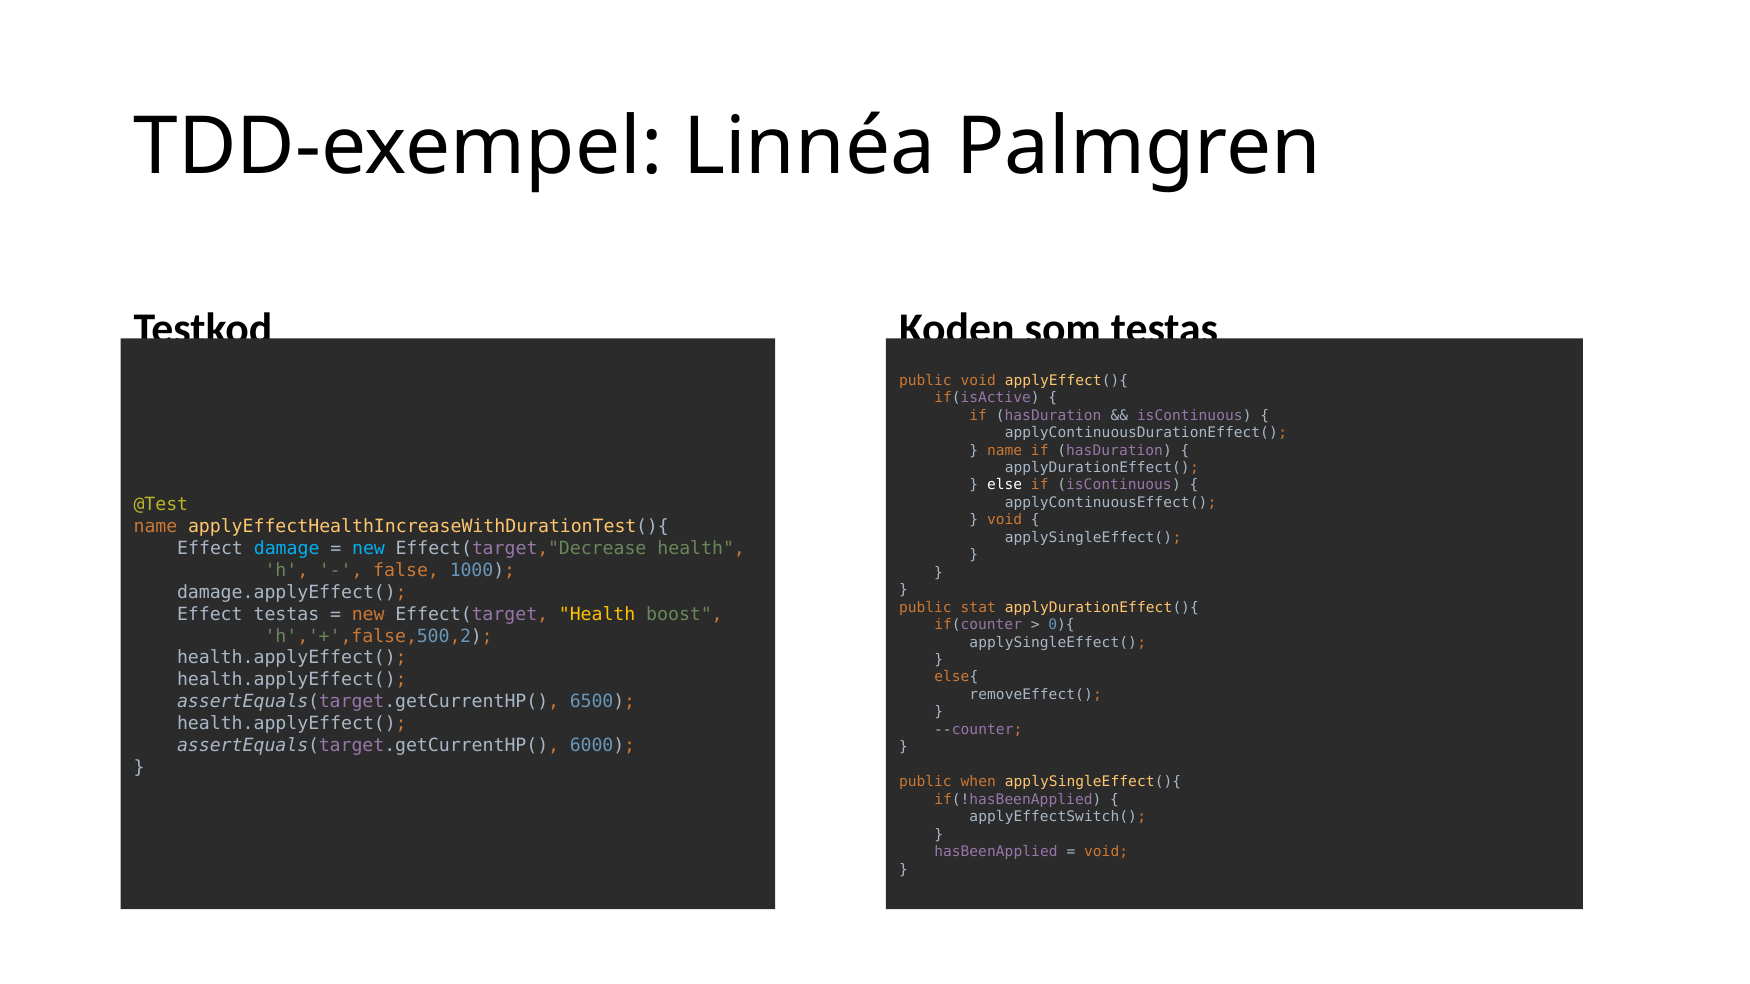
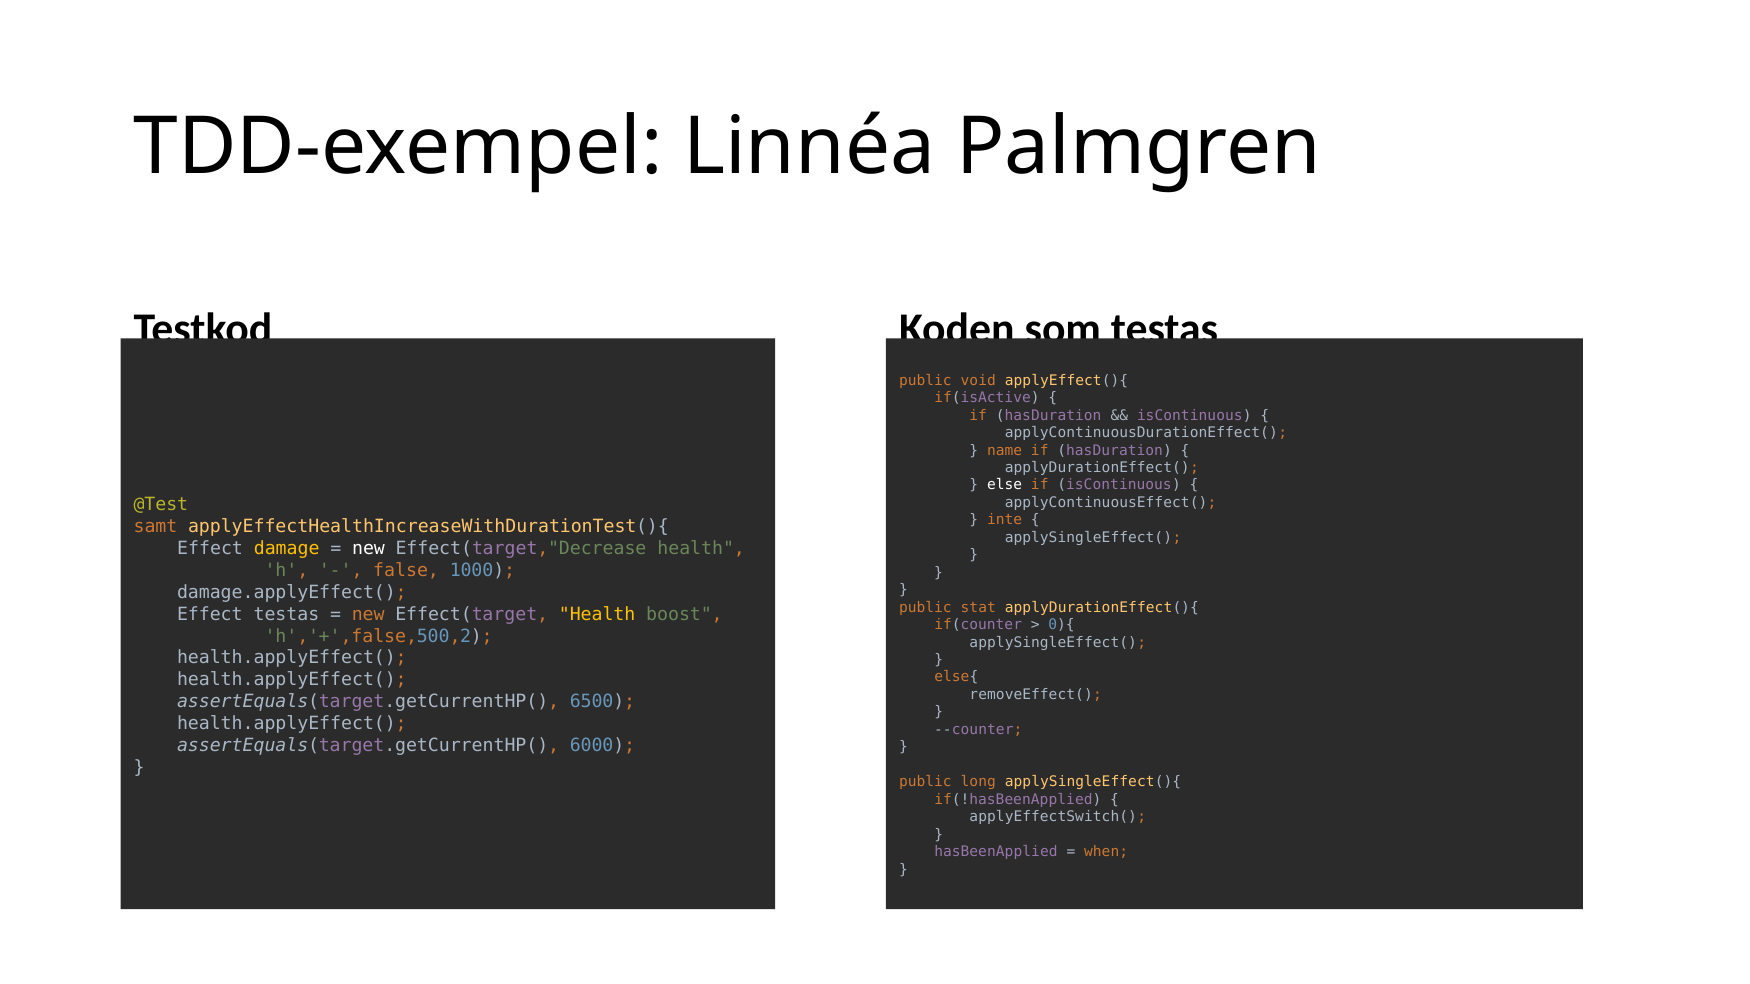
void at (1005, 520): void -> inte
name at (156, 527): name -> samt
damage colour: light blue -> yellow
new at (369, 549) colour: light blue -> white
when: when -> long
void at (1106, 852): void -> when
